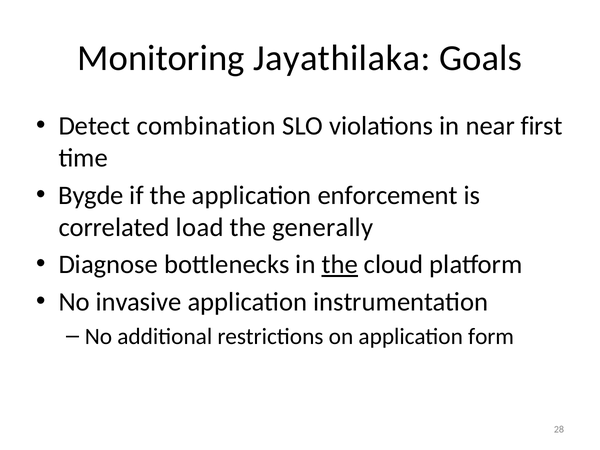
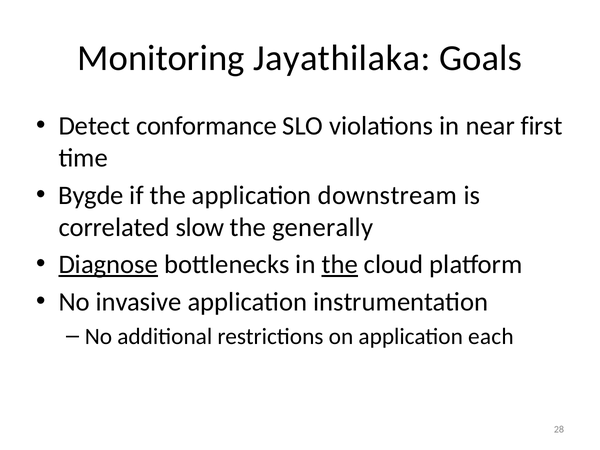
combination: combination -> conformance
enforcement: enforcement -> downstream
load: load -> slow
Diagnose underline: none -> present
form: form -> each
